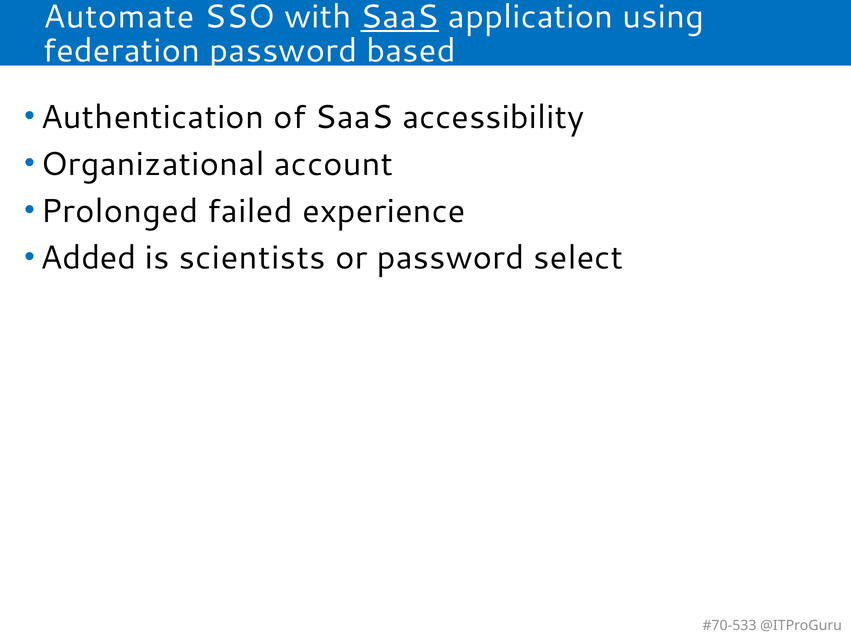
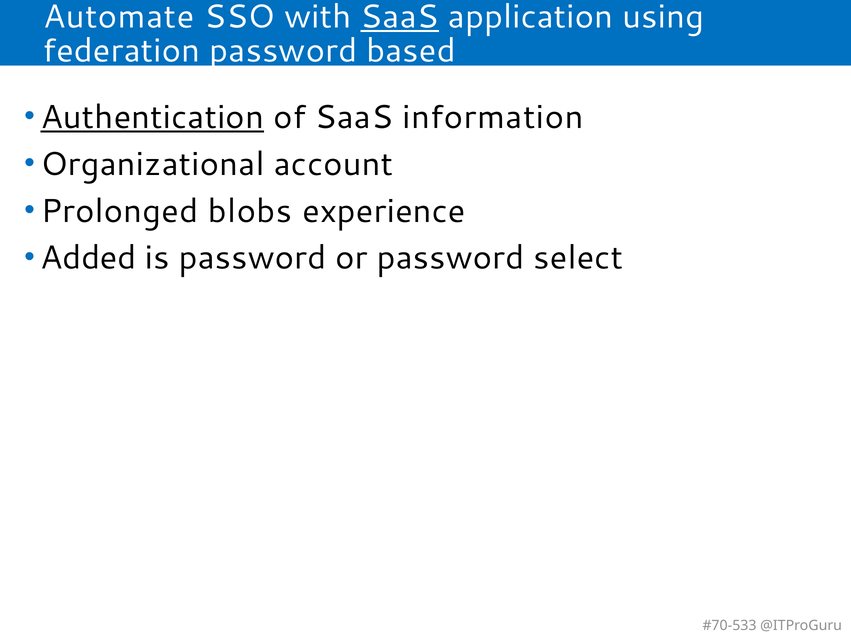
Authentication underline: none -> present
accessibility: accessibility -> information
failed: failed -> blobs
is scientists: scientists -> password
